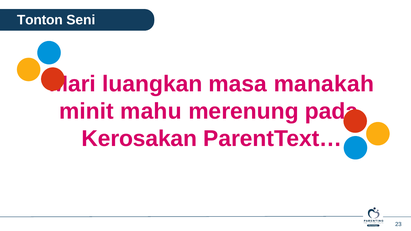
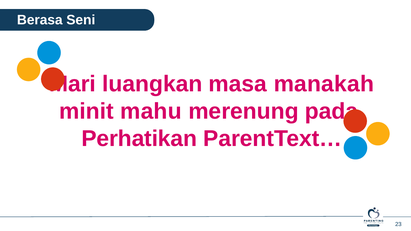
Tonton: Tonton -> Berasa
Kerosakan: Kerosakan -> Perhatikan
